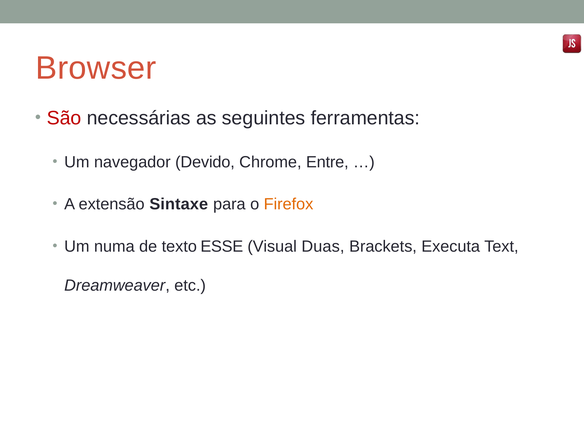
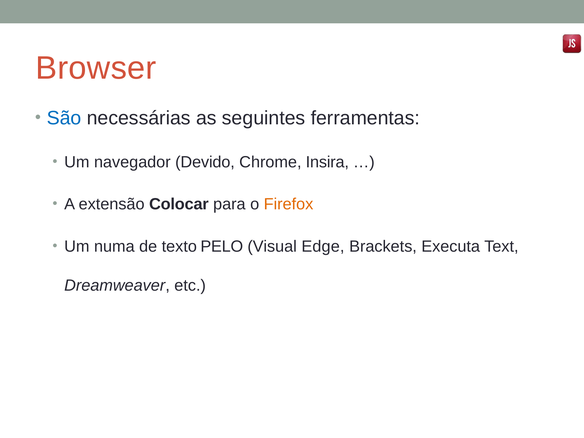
São colour: red -> blue
Entre: Entre -> Insira
Sintaxe: Sintaxe -> Colocar
ESSE: ESSE -> PELO
Duas: Duas -> Edge
